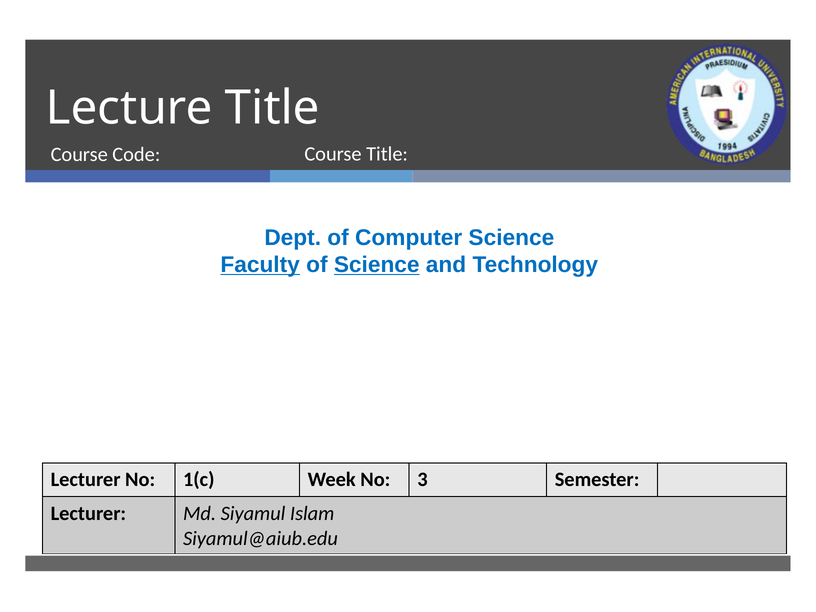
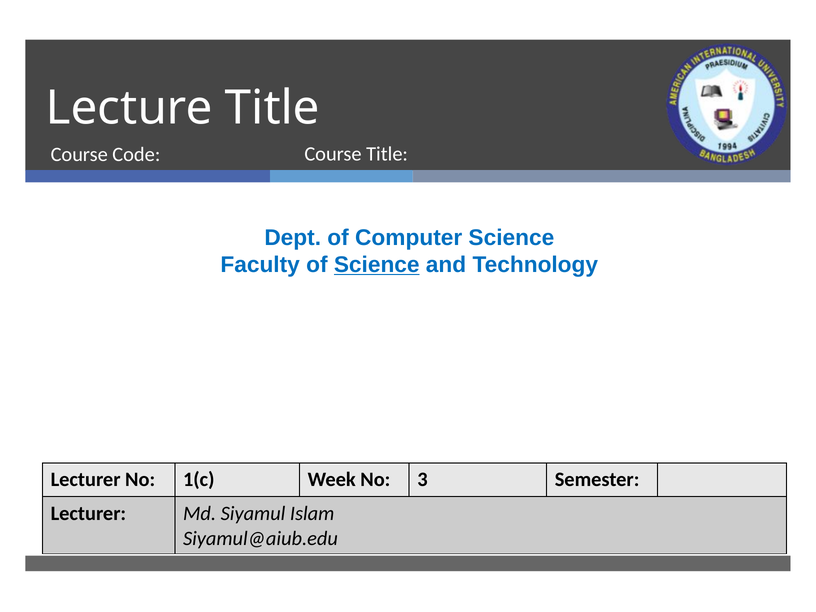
Faculty underline: present -> none
